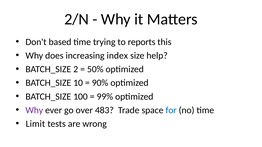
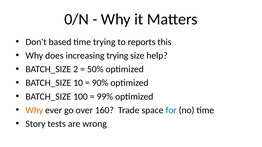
2/N: 2/N -> 0/N
increasing index: index -> trying
Why at (34, 110) colour: purple -> orange
483: 483 -> 160
Limit: Limit -> Story
